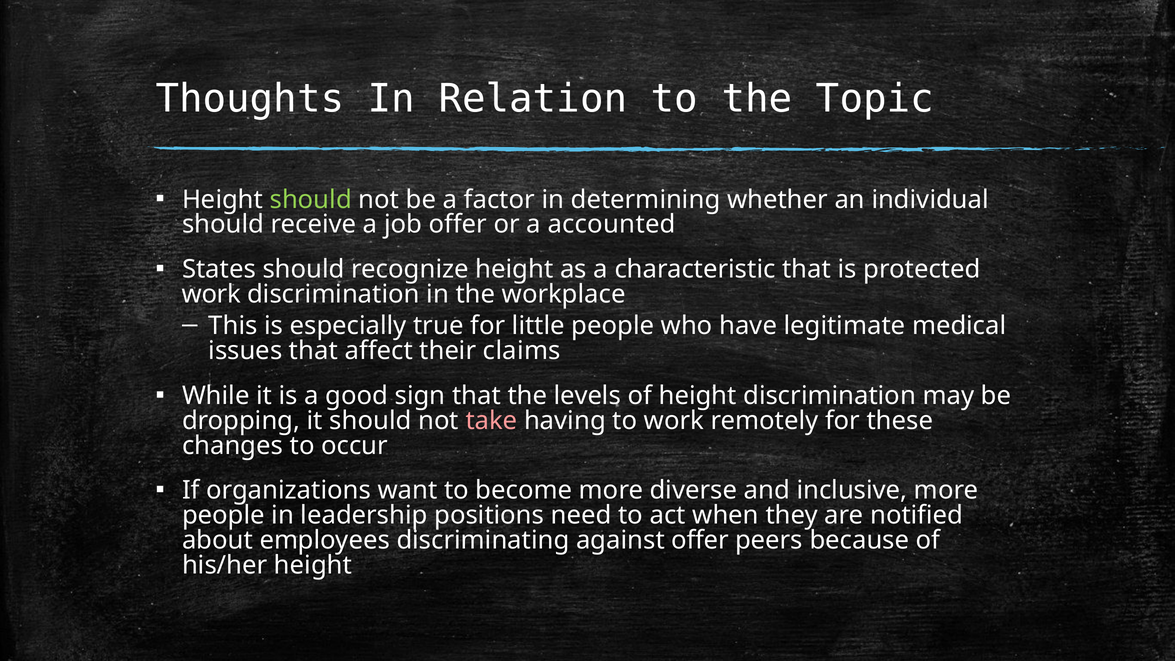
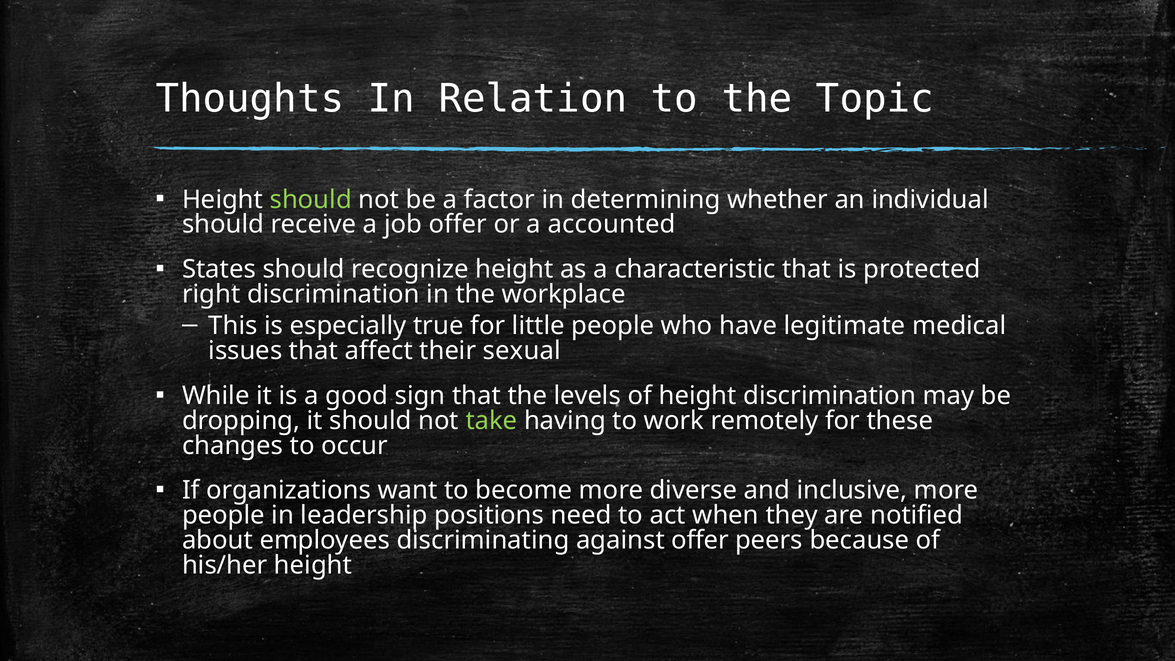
work at (211, 294): work -> right
claims: claims -> sexual
take colour: pink -> light green
